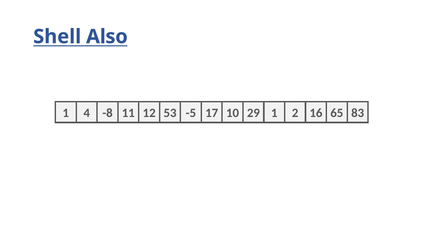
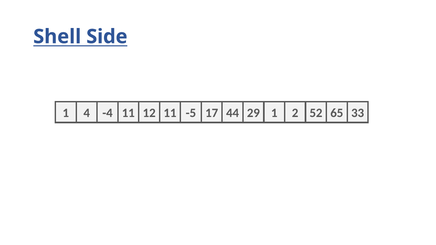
Also: Also -> Side
-8: -8 -> -4
12 53: 53 -> 11
10: 10 -> 44
16: 16 -> 52
83: 83 -> 33
